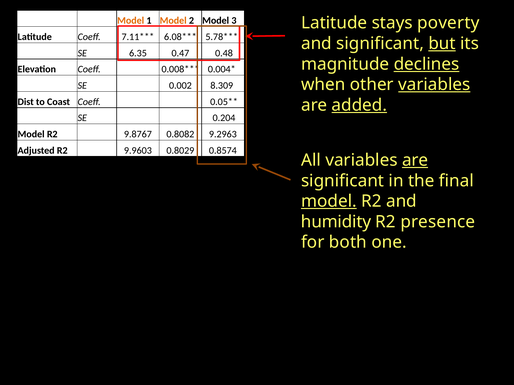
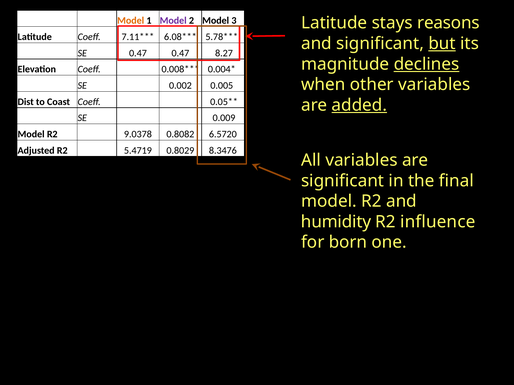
Model at (173, 21) colour: orange -> purple
poverty: poverty -> reasons
SE 6.35: 6.35 -> 0.47
0.48: 0.48 -> 8.27
variables at (434, 85) underline: present -> none
8.309: 8.309 -> 0.005
0.204: 0.204 -> 0.009
9.8767: 9.8767 -> 9.0378
9.2963: 9.2963 -> 6.5720
9.9603: 9.9603 -> 5.4719
0.8574: 0.8574 -> 8.3476
are at (415, 160) underline: present -> none
model at (329, 202) underline: present -> none
presence: presence -> influence
both: both -> born
